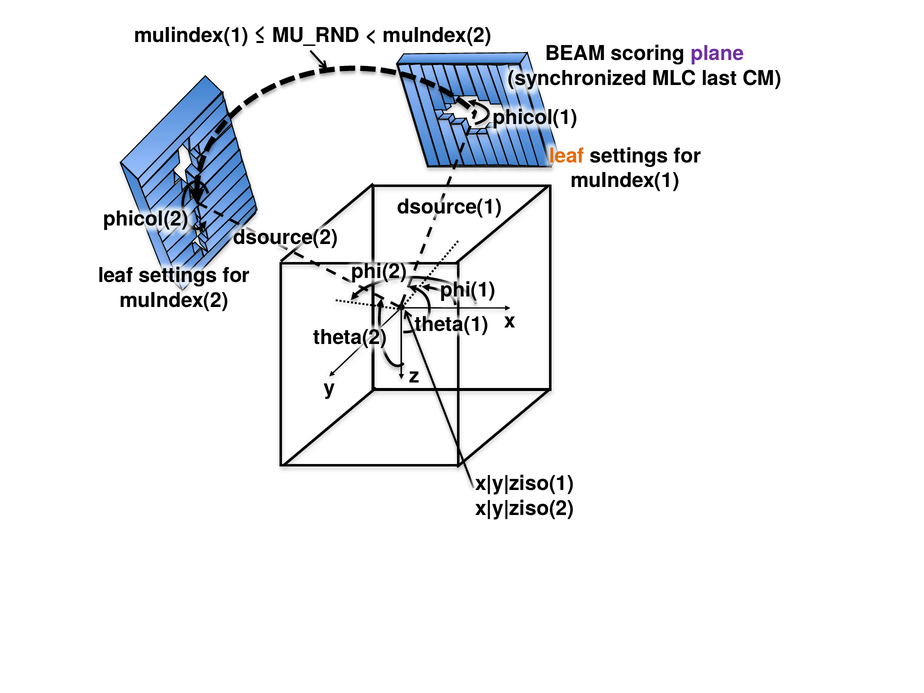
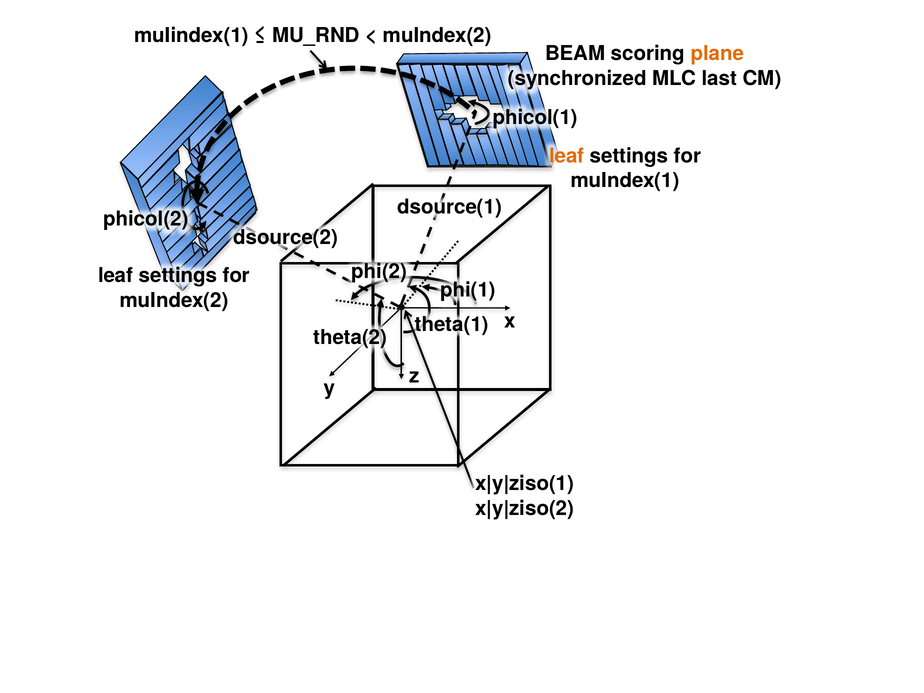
plane colour: purple -> orange
